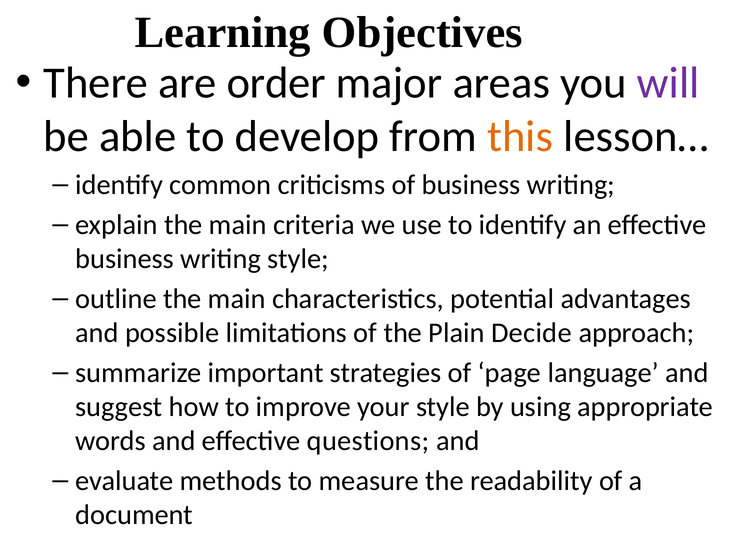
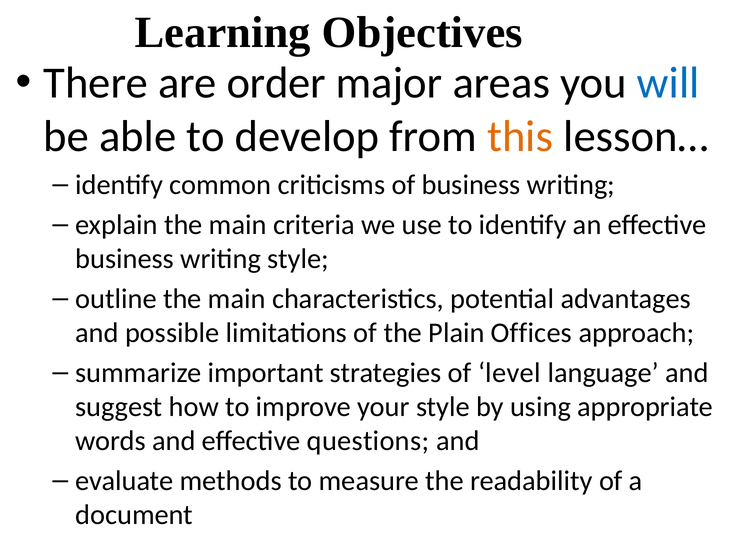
will colour: purple -> blue
Decide: Decide -> Offices
page: page -> level
